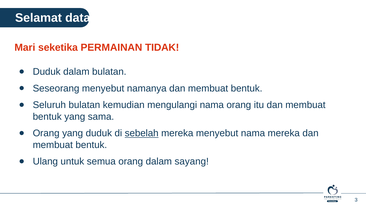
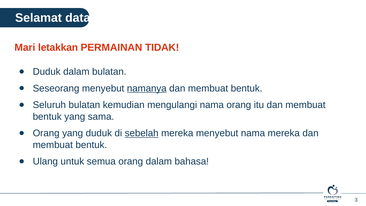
seketika: seketika -> letakkan
namanya underline: none -> present
sayang: sayang -> bahasa
